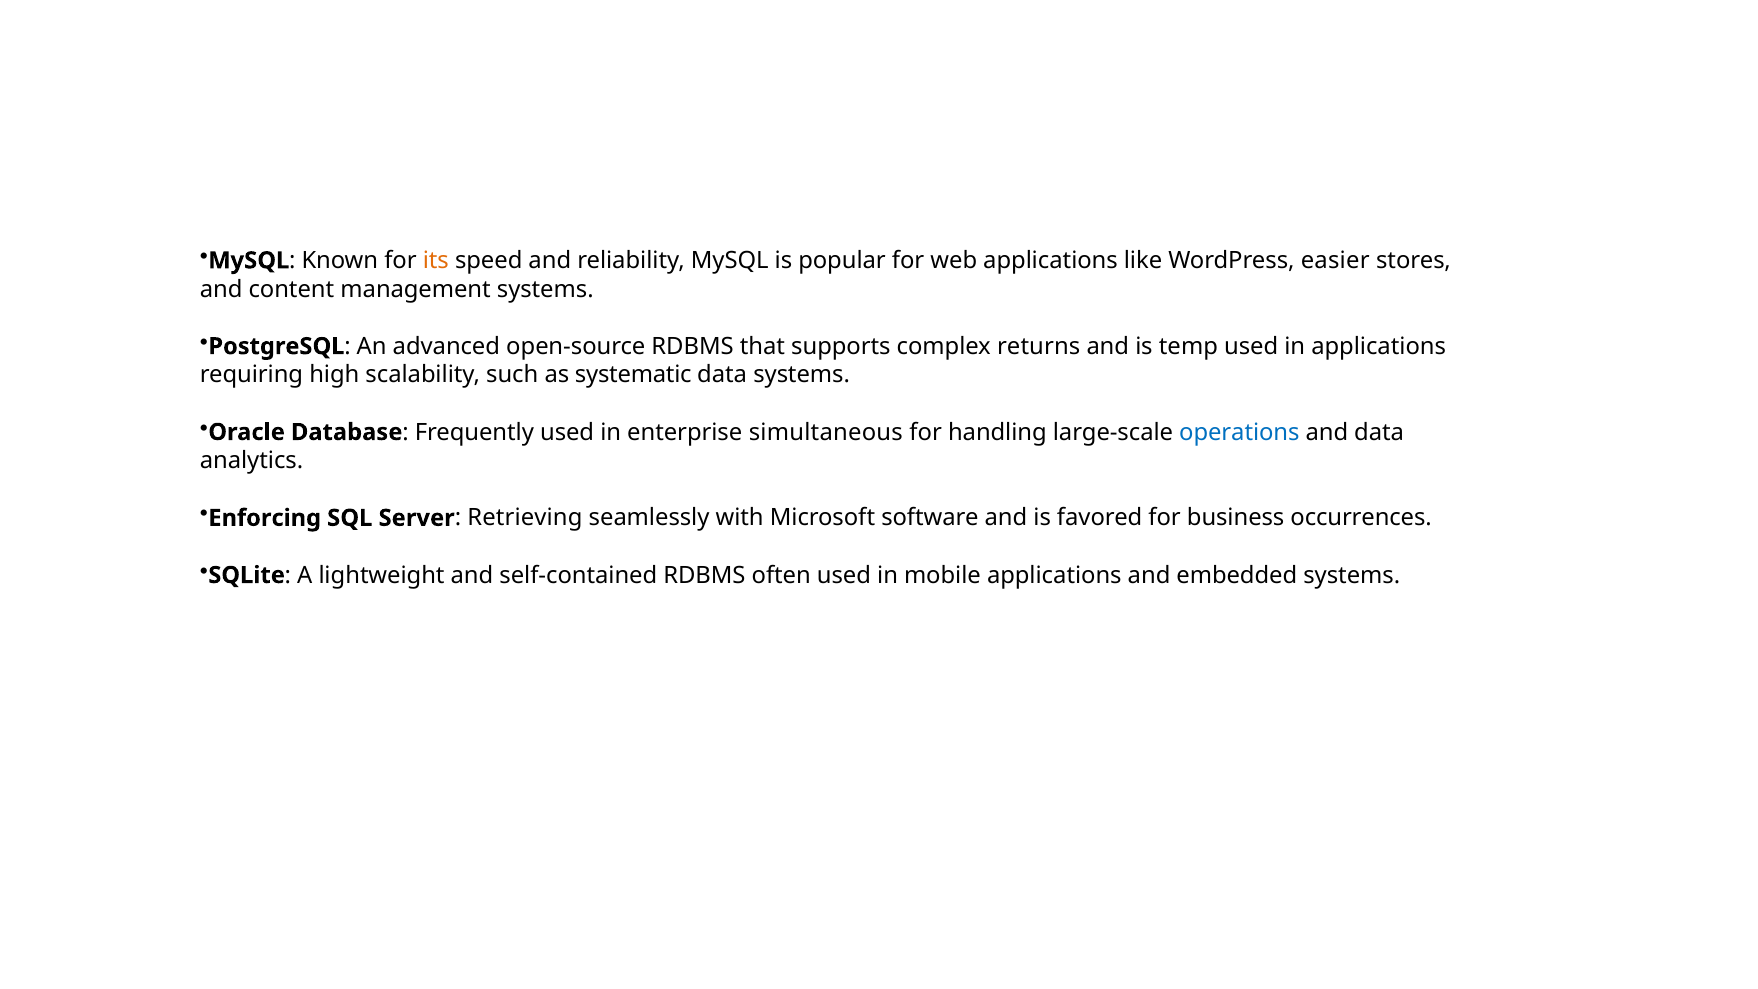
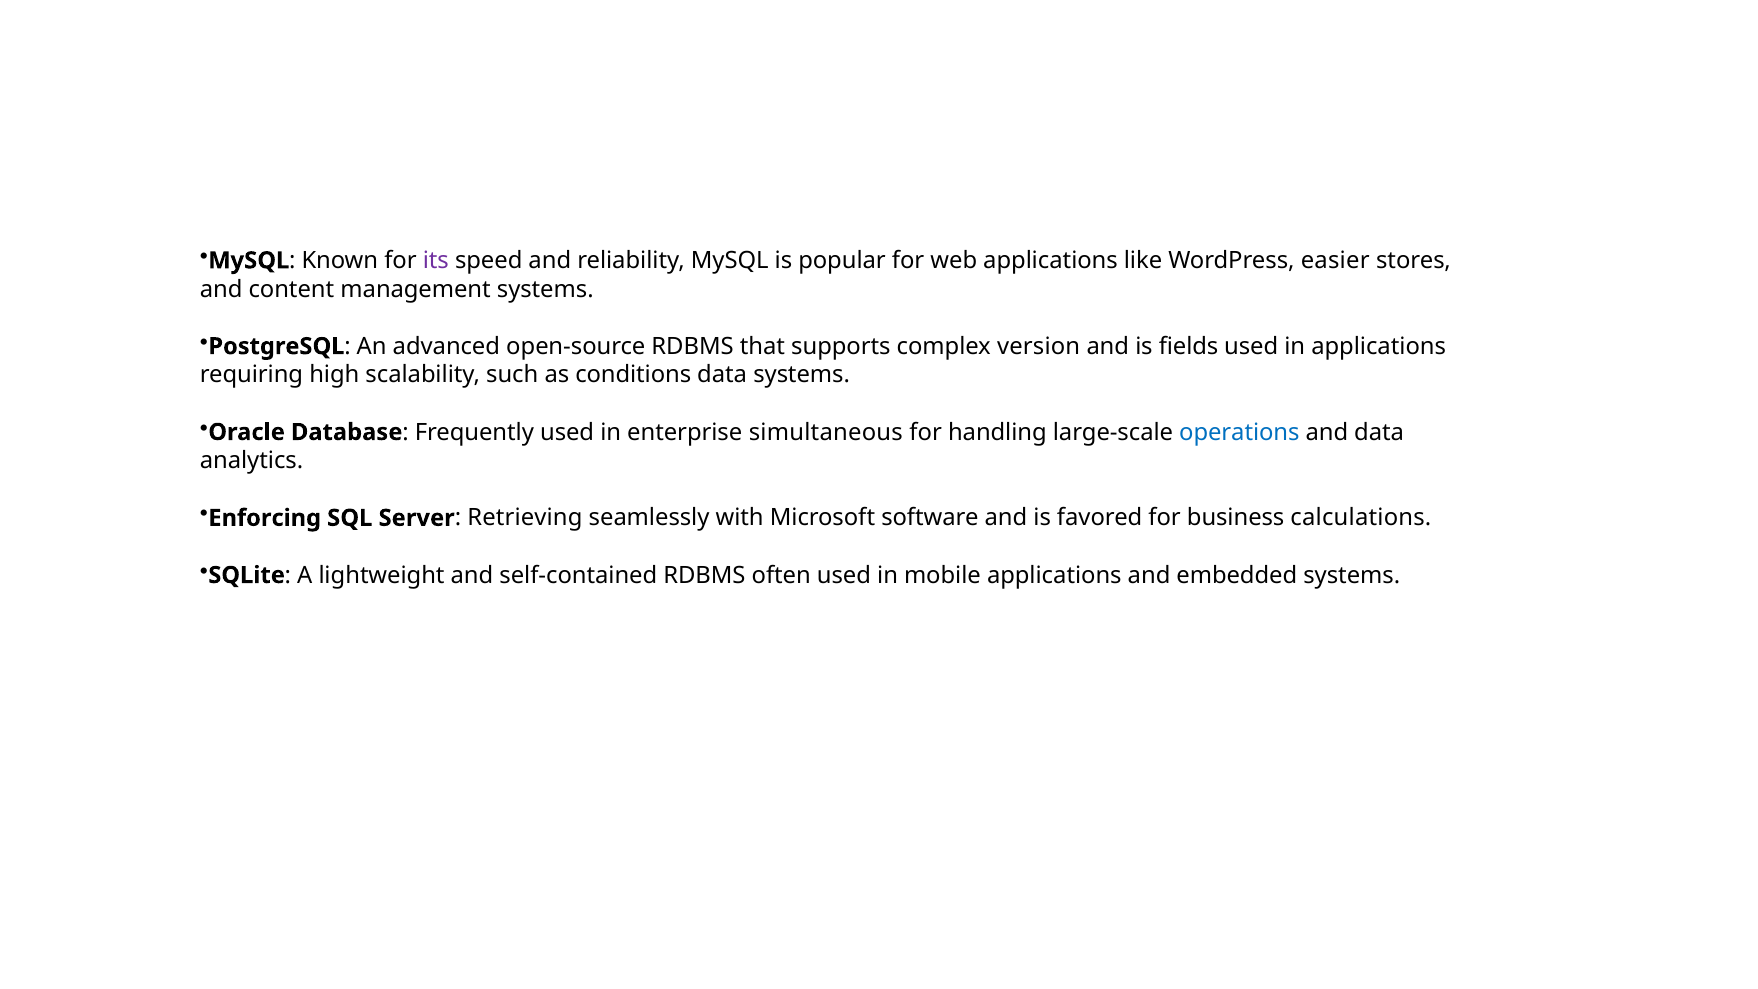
its colour: orange -> purple
returns: returns -> version
temp: temp -> fields
systematic: systematic -> conditions
occurrences: occurrences -> calculations
